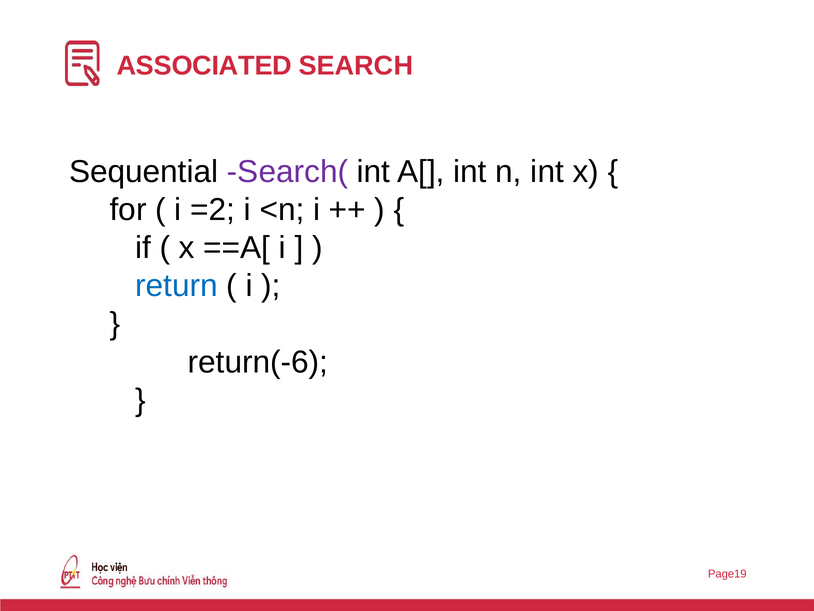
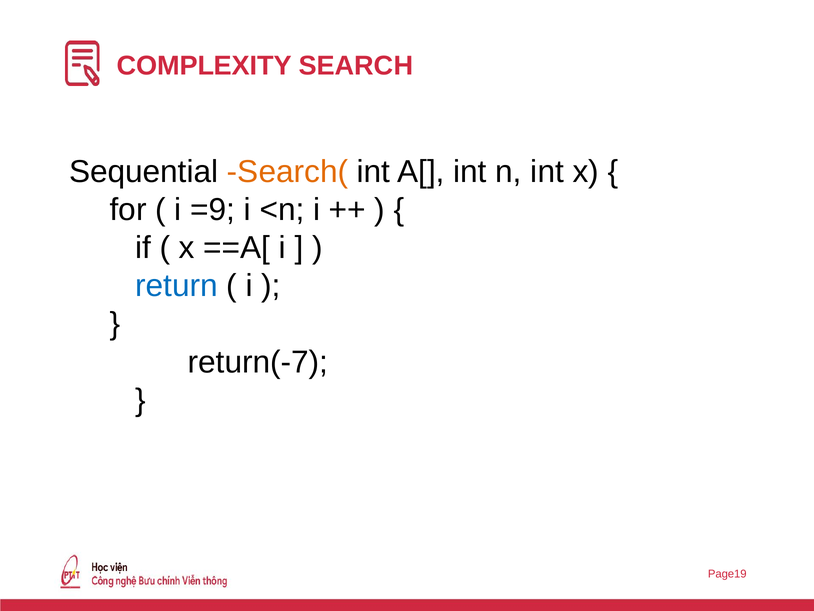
ASSOCIATED: ASSOCIATED -> COMPLEXITY
Search( colour: purple -> orange
=2: =2 -> =9
return(-6: return(-6 -> return(-7
